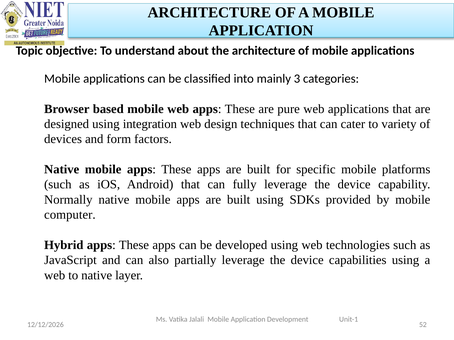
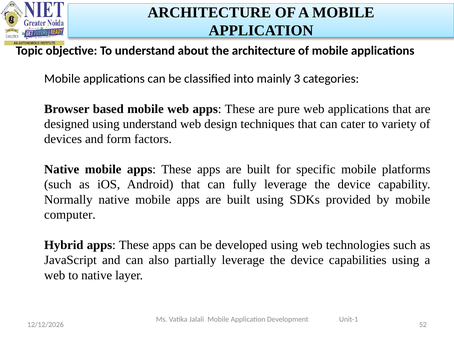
using integration: integration -> understand
